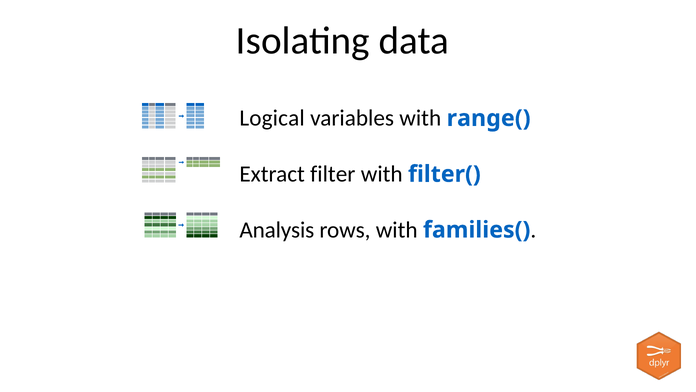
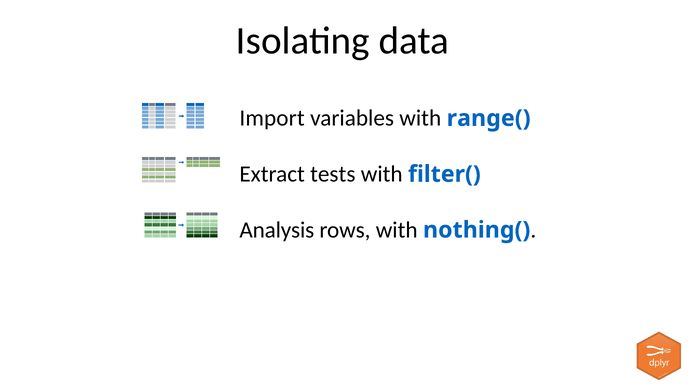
Logical: Logical -> Import
filter: filter -> tests
families(: families( -> nothing(
